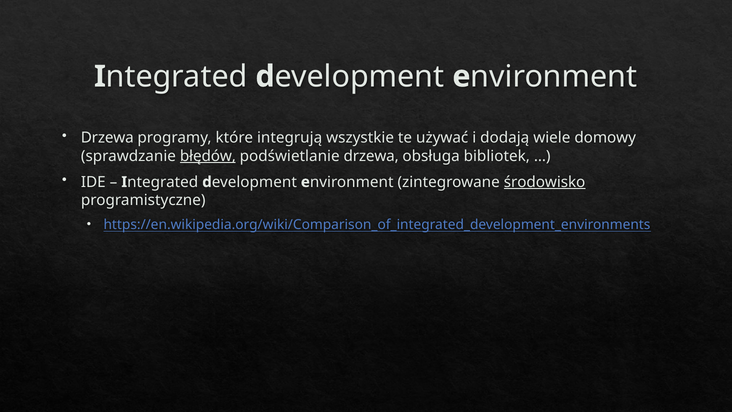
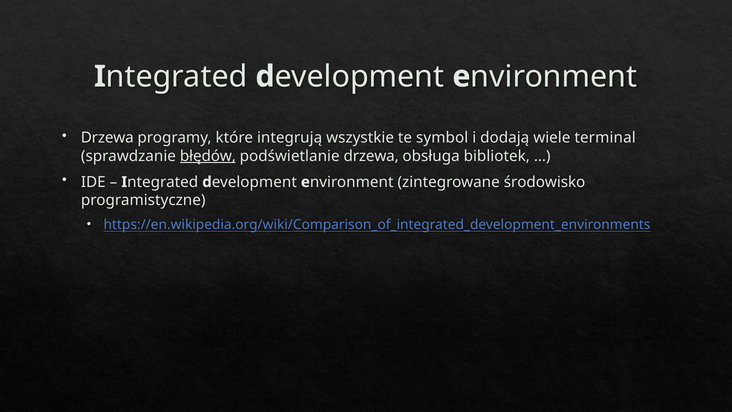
używać: używać -> symbol
domowy: domowy -> terminal
środowisko underline: present -> none
